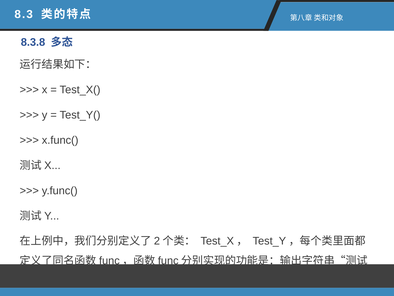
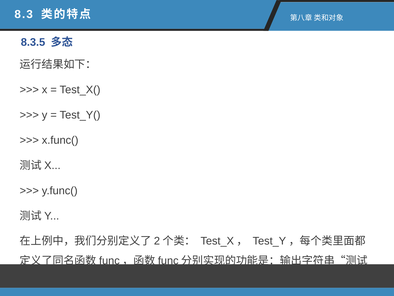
8.3.8: 8.3.8 -> 8.3.5
